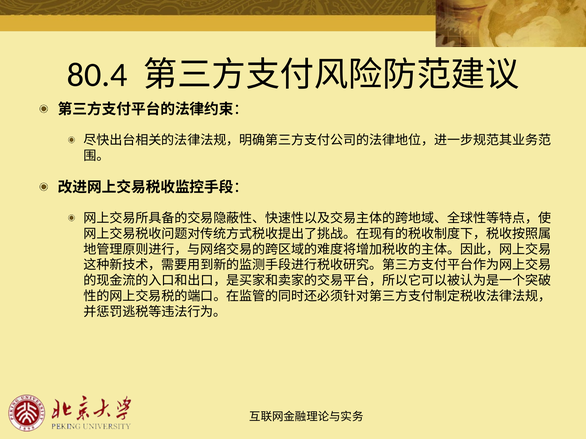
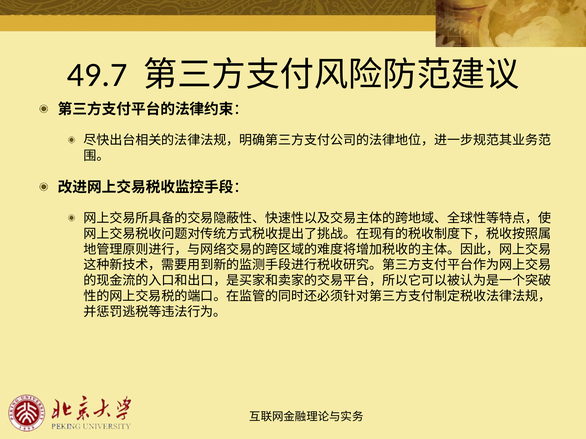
80.4: 80.4 -> 49.7
